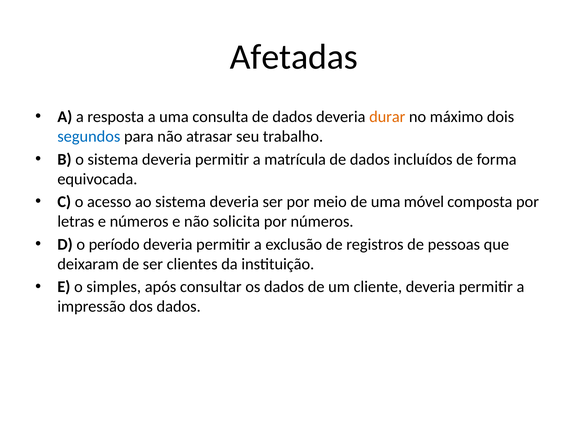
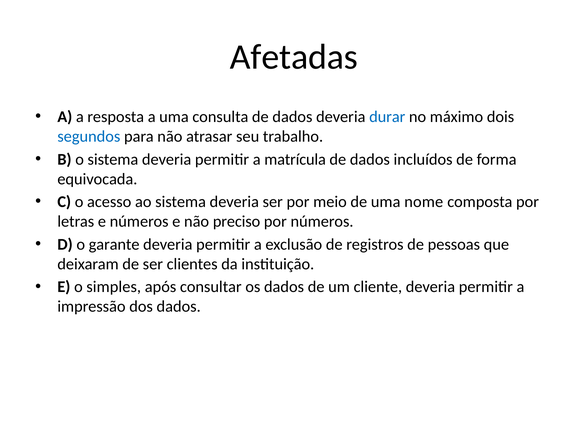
durar colour: orange -> blue
móvel: móvel -> nome
solicita: solicita -> preciso
período: período -> garante
